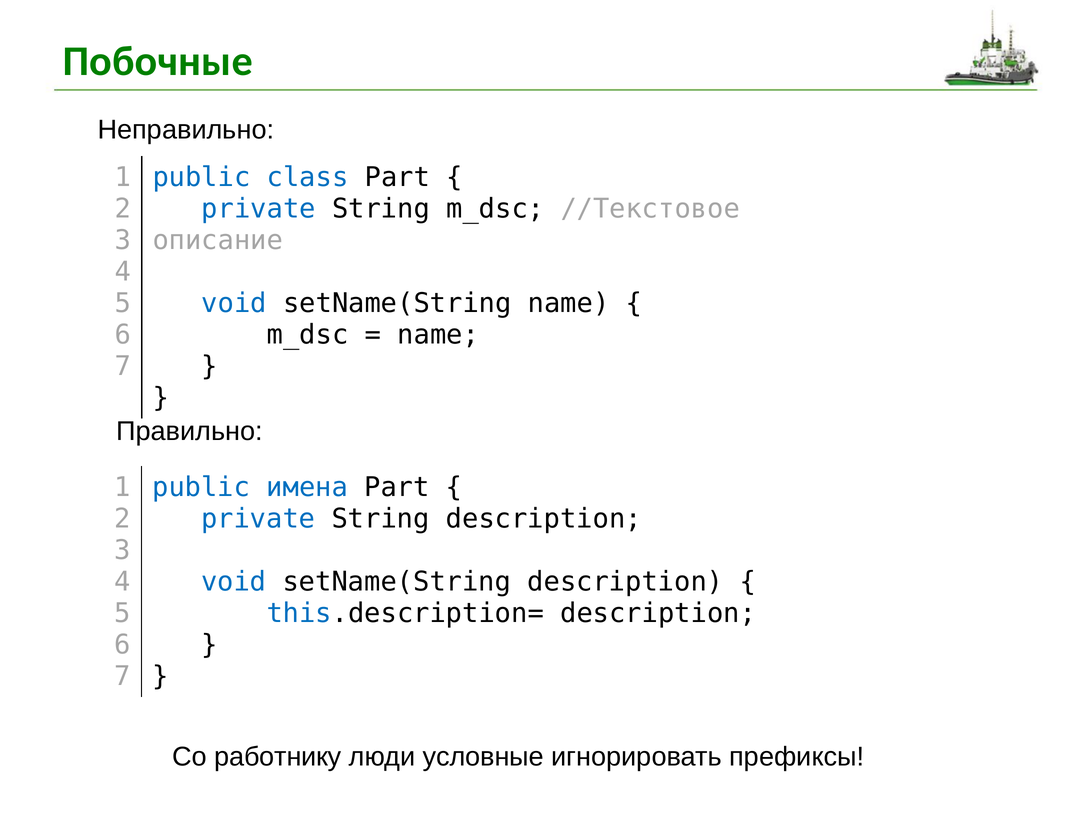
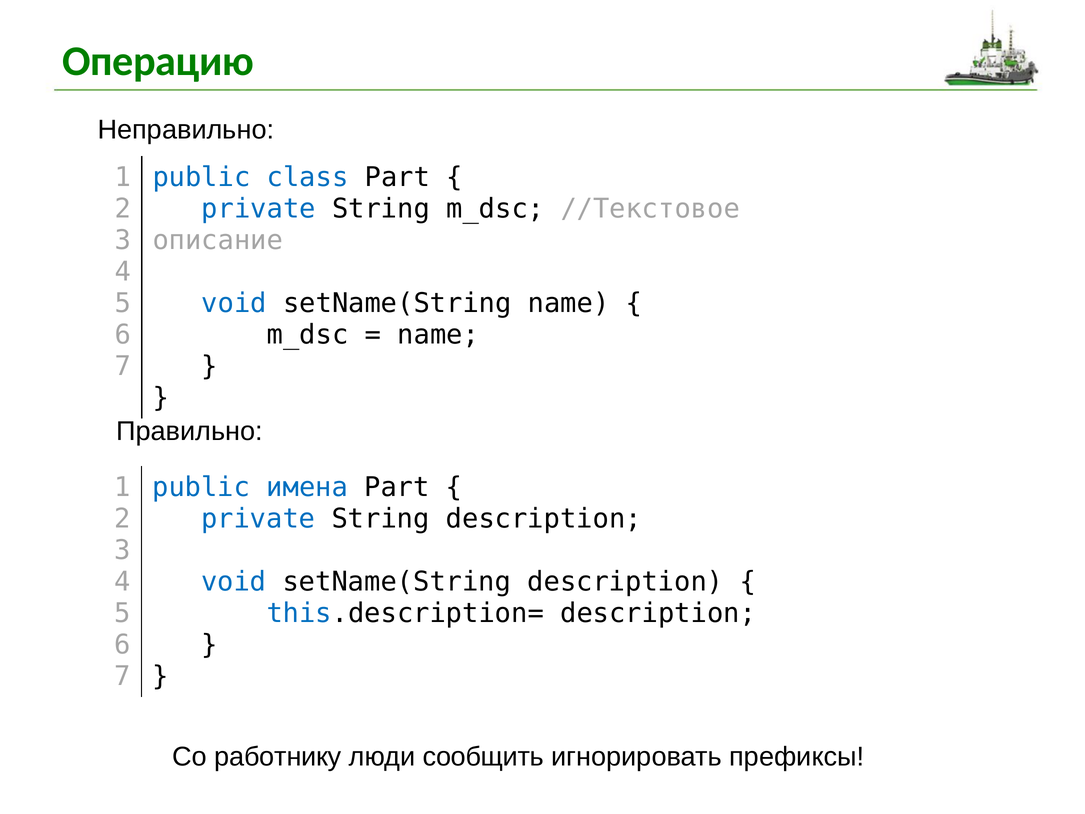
Побочные: Побочные -> Операцию
условные: условные -> сообщить
